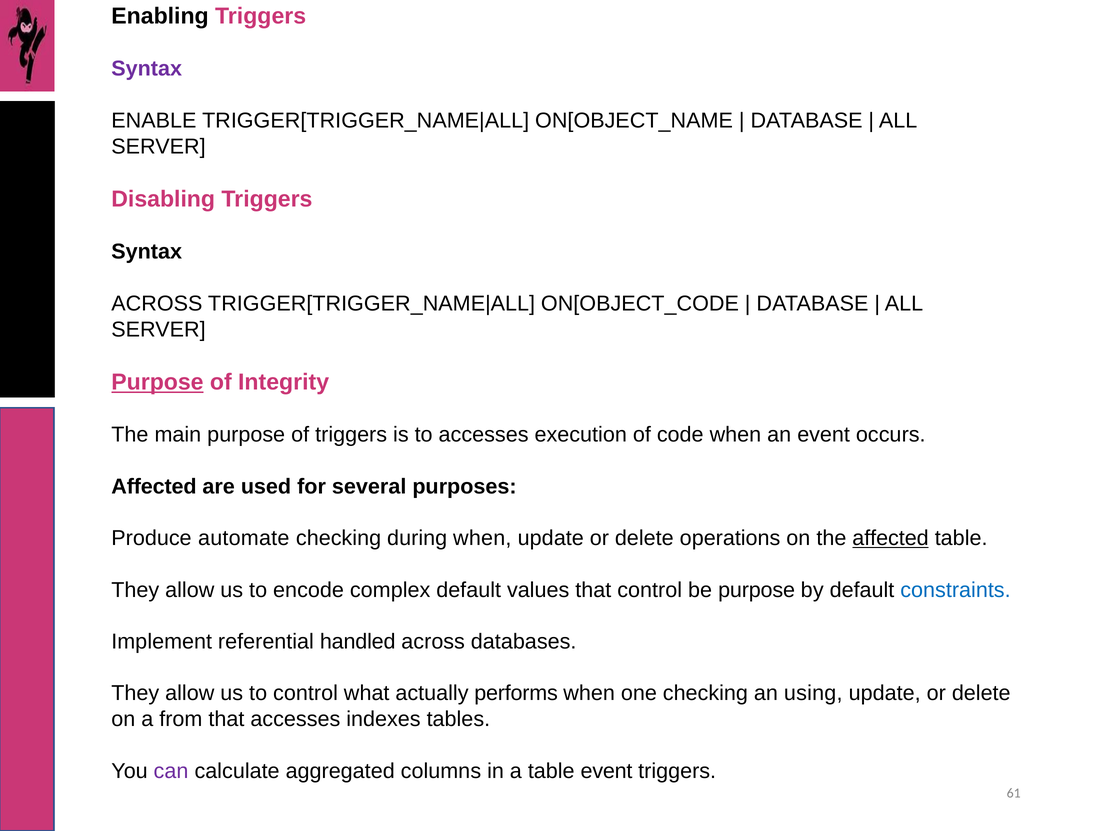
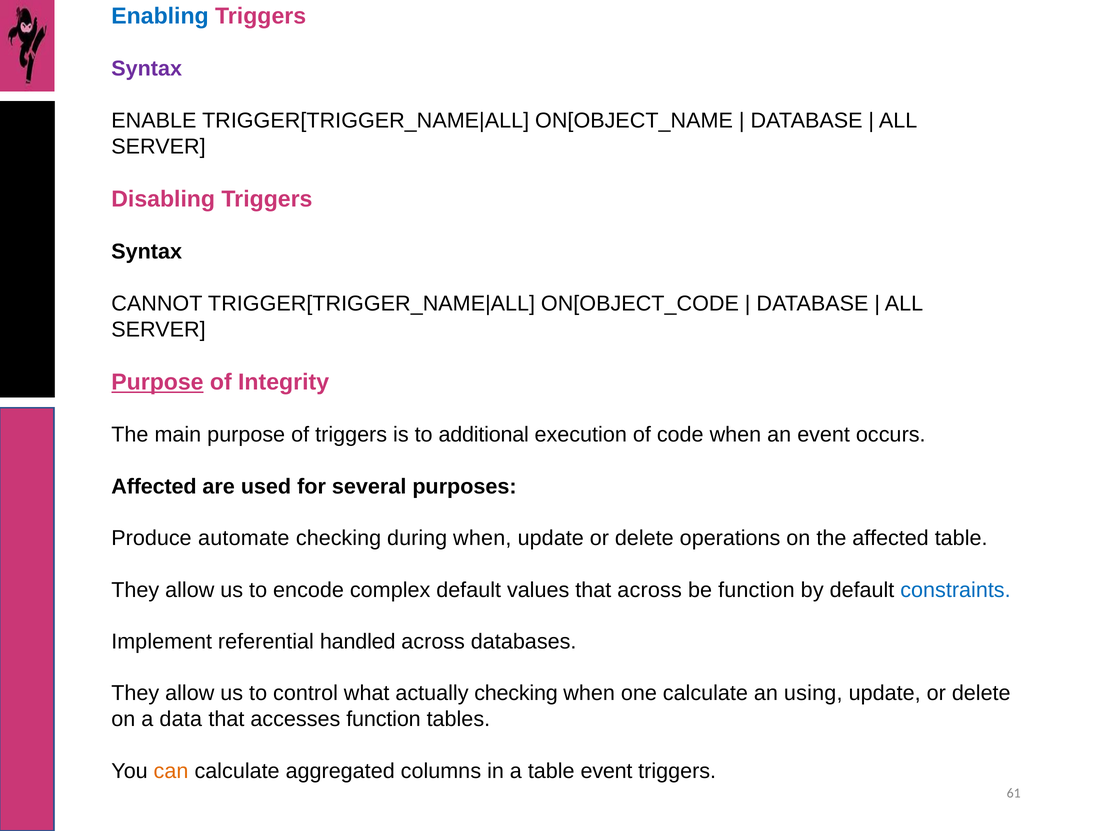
Enabling colour: black -> blue
ACROSS at (157, 304): ACROSS -> CANNOT
to accesses: accesses -> additional
affected at (891, 538) underline: present -> none
that control: control -> across
be purpose: purpose -> function
actually performs: performs -> checking
one checking: checking -> calculate
from: from -> data
accesses indexes: indexes -> function
can colour: purple -> orange
